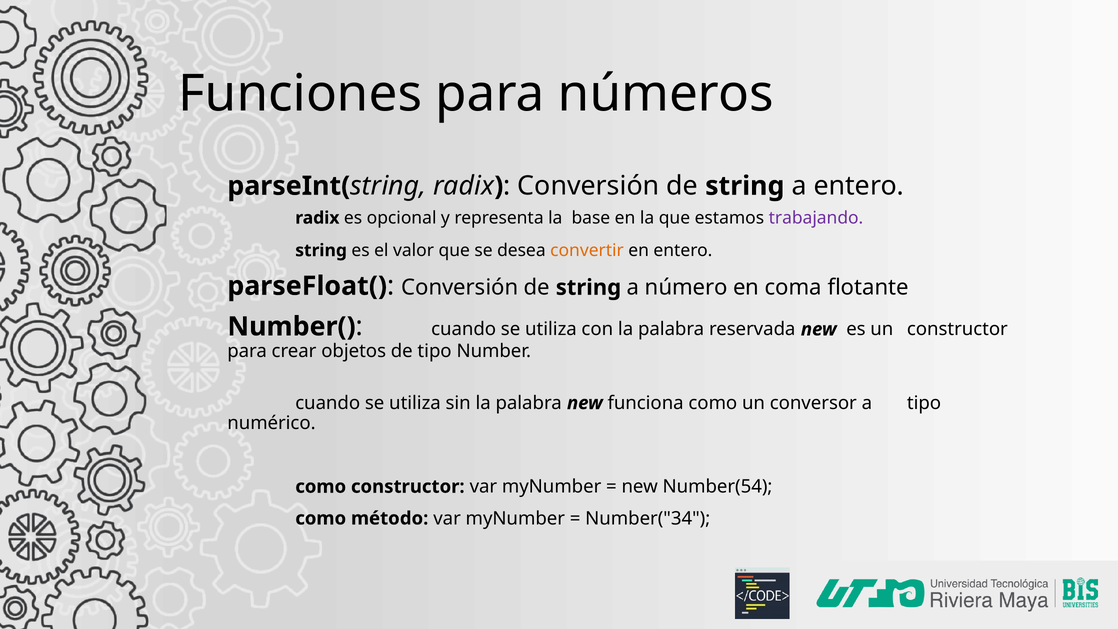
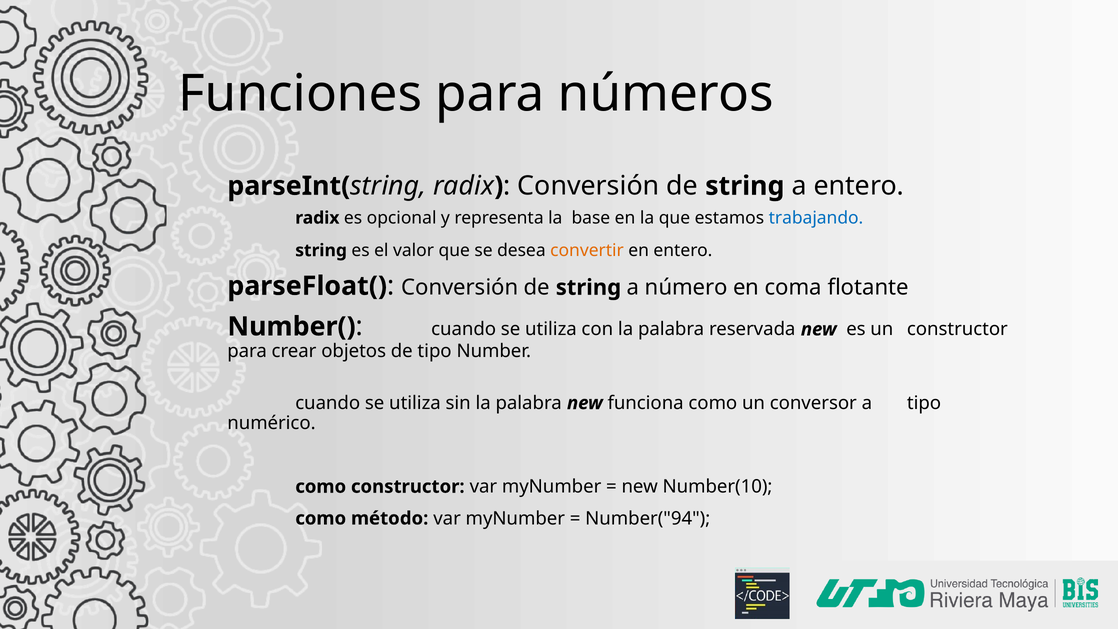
trabajando colour: purple -> blue
Number(54: Number(54 -> Number(10
Number("34: Number("34 -> Number("94
